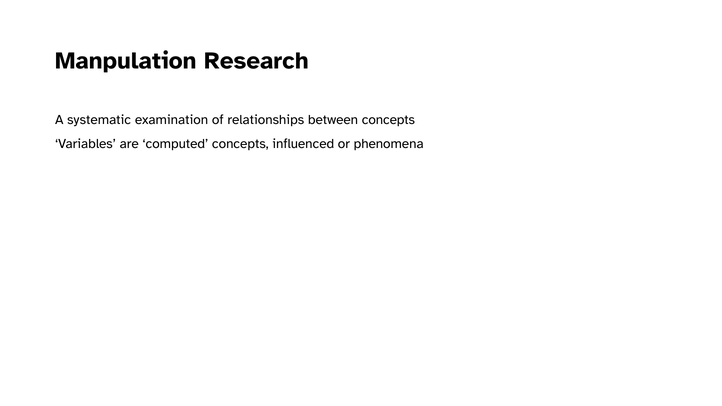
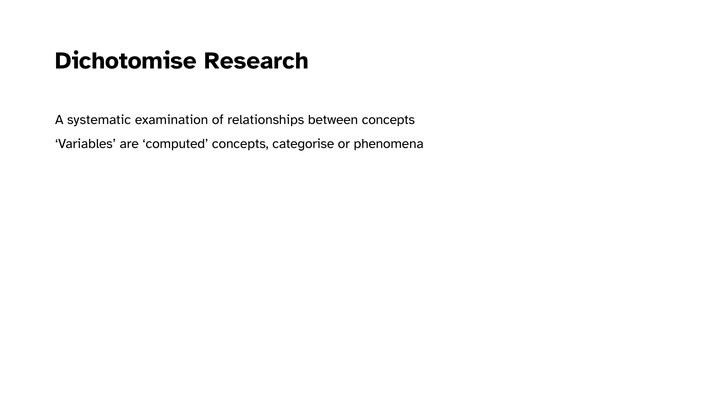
Manpulation: Manpulation -> Dichotomise
influenced: influenced -> categorise
